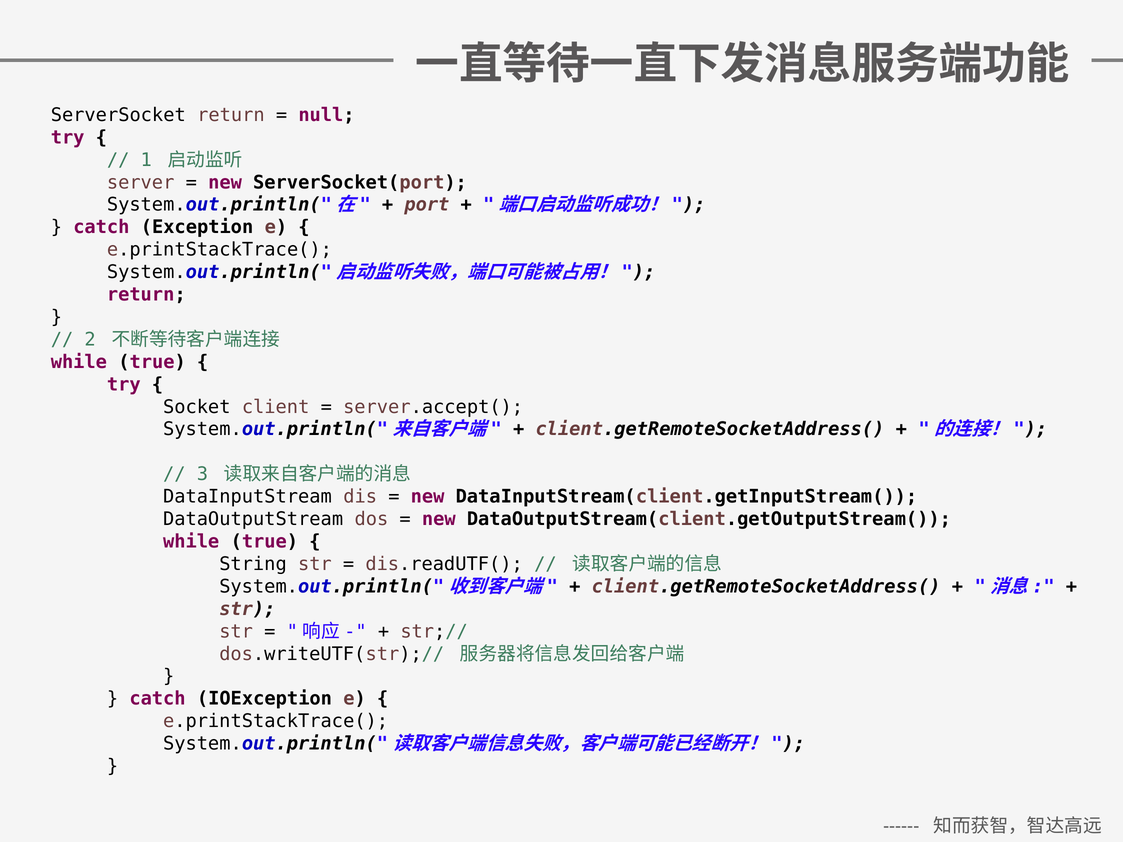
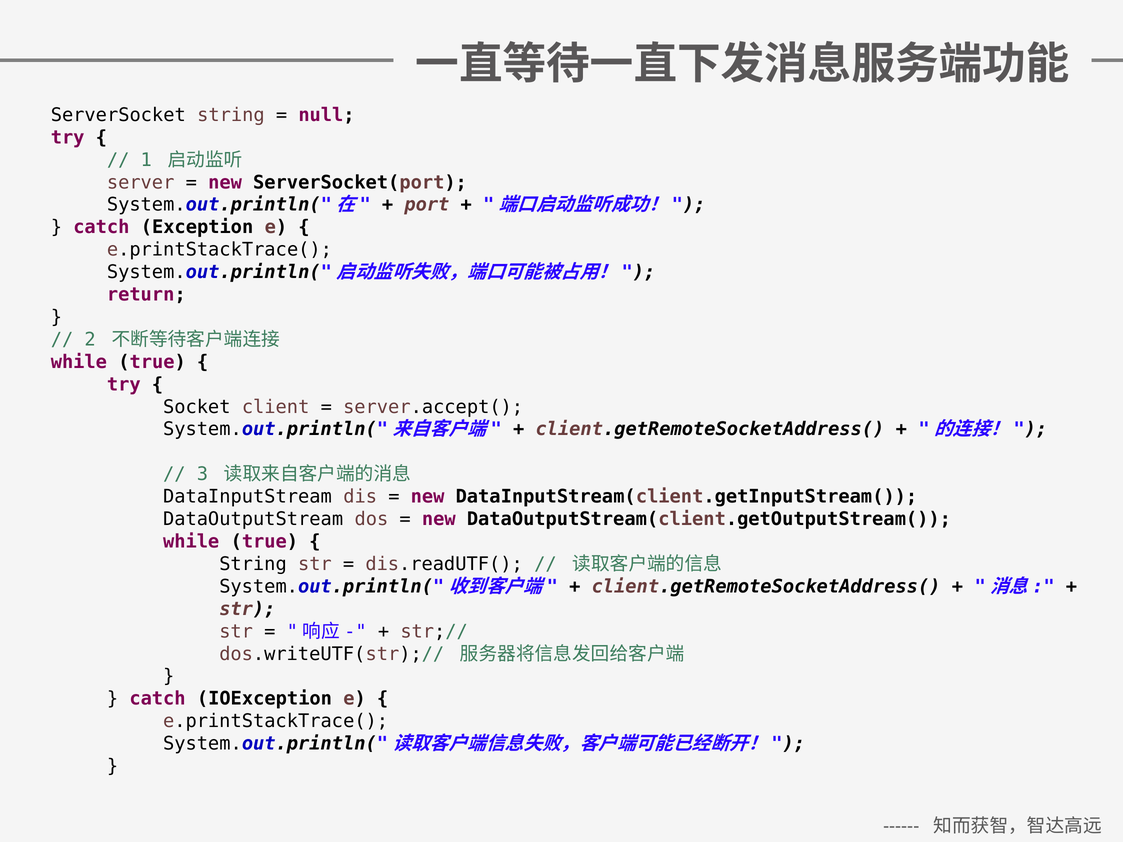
ServerSocket return: return -> string
